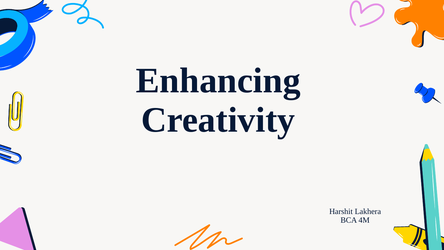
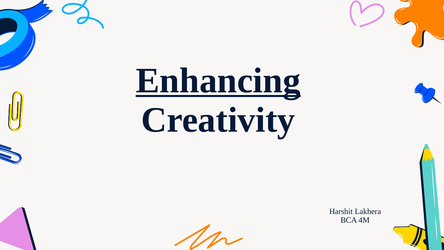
Enhancing underline: none -> present
